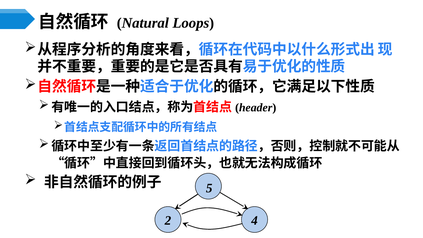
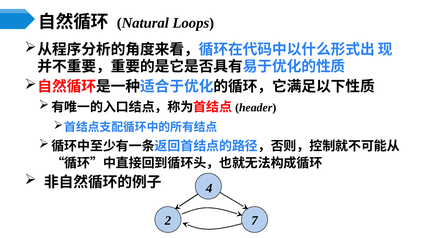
5: 5 -> 4
4: 4 -> 7
